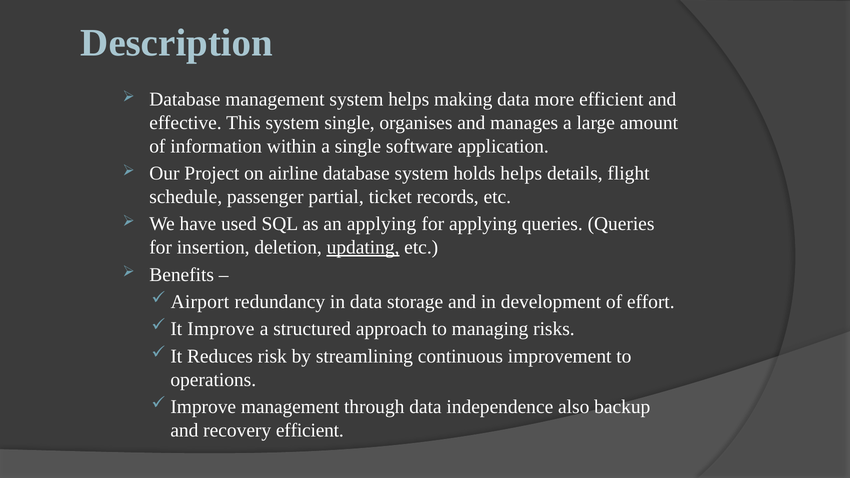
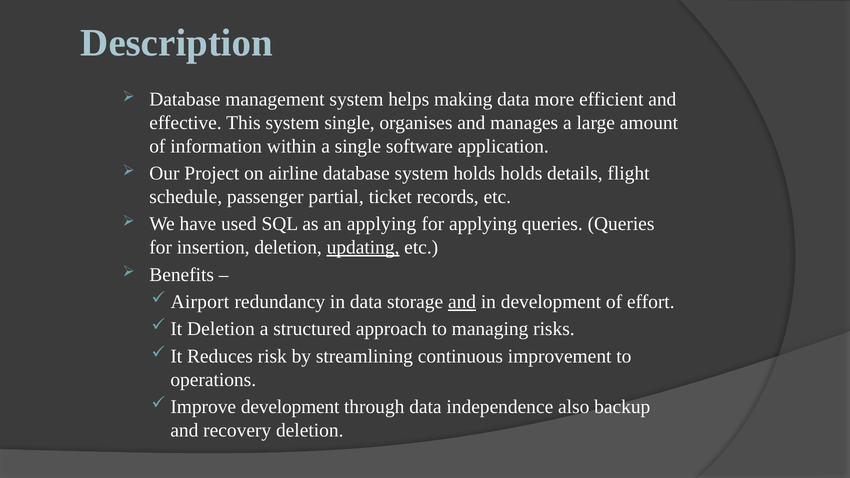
holds helps: helps -> holds
and at (462, 302) underline: none -> present
It Improve: Improve -> Deletion
Improve management: management -> development
recovery efficient: efficient -> deletion
